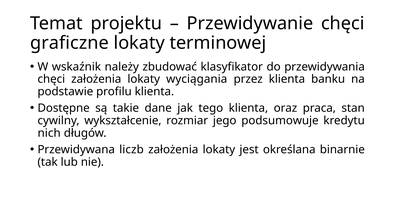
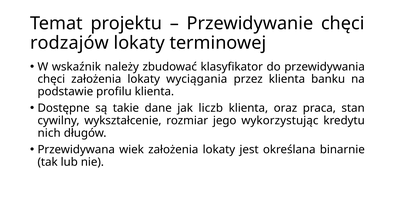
graficzne: graficzne -> rodzajów
tego: tego -> liczb
podsumowuje: podsumowuje -> wykorzystując
liczb: liczb -> wiek
